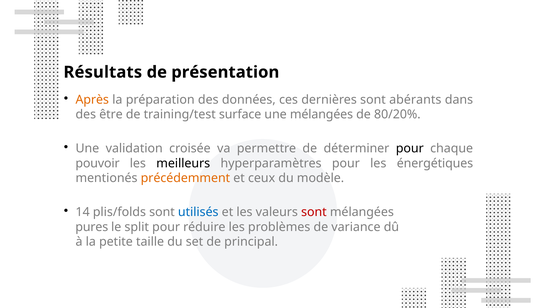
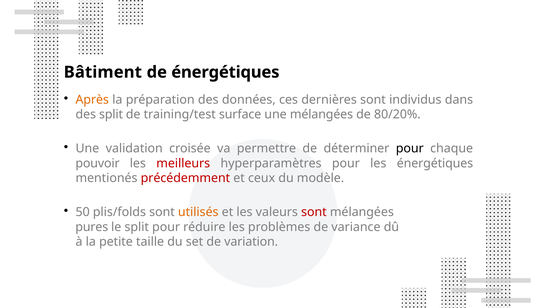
Résultats: Résultats -> Bâtiment
de présentation: présentation -> énergétiques
abérants: abérants -> individus
des être: être -> split
meilleurs colour: black -> red
précédemment colour: orange -> red
14: 14 -> 50
utilisés colour: blue -> orange
principal: principal -> variation
